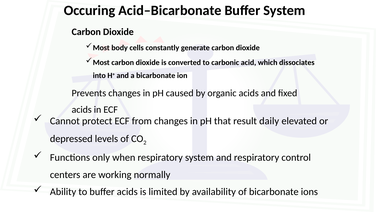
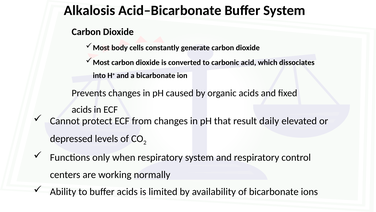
Occuring: Occuring -> Alkalosis
